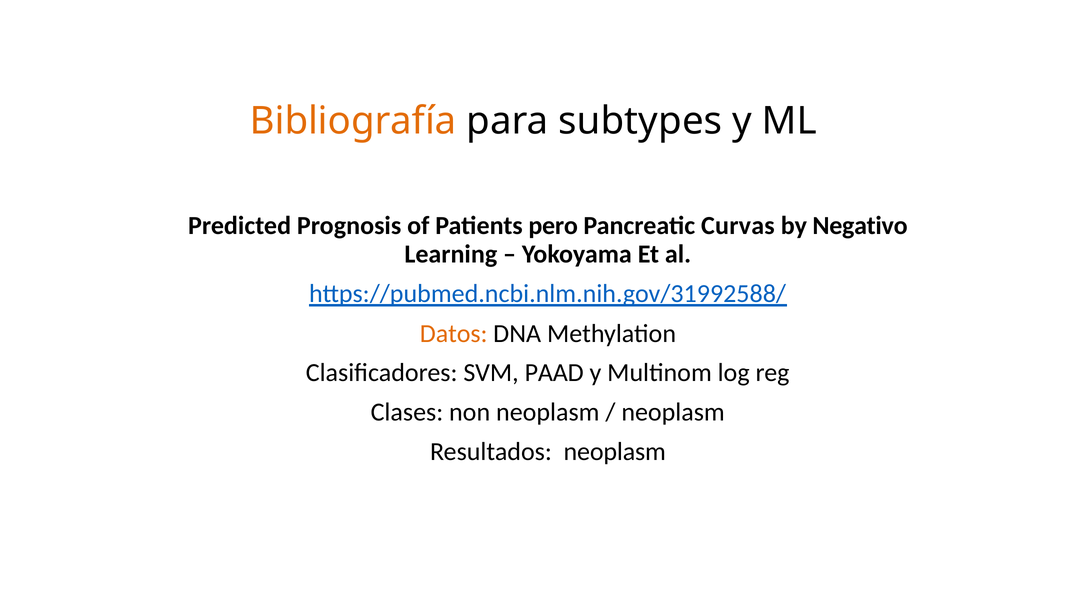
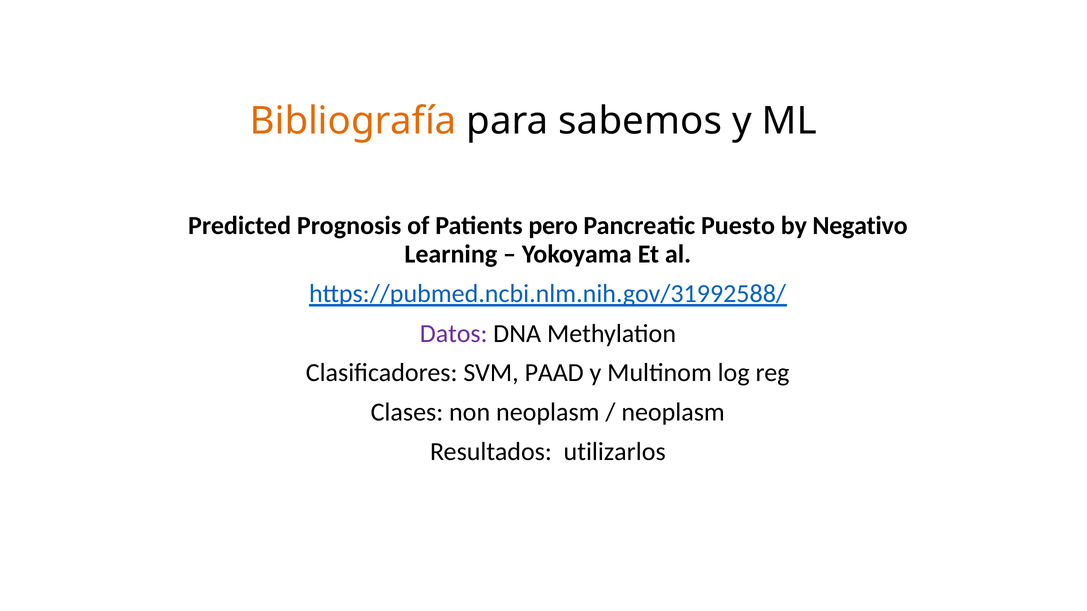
subtypes: subtypes -> sabemos
Curvas: Curvas -> Puesto
Datos colour: orange -> purple
Resultados neoplasm: neoplasm -> utilizarlos
